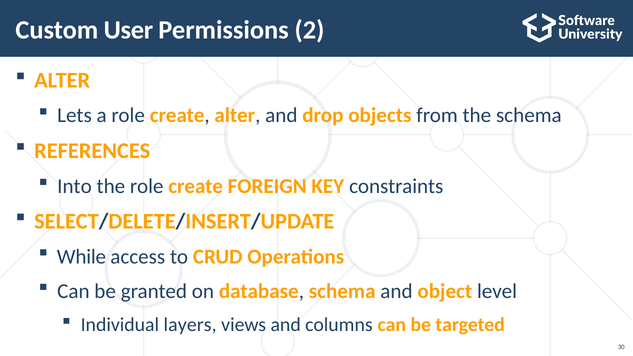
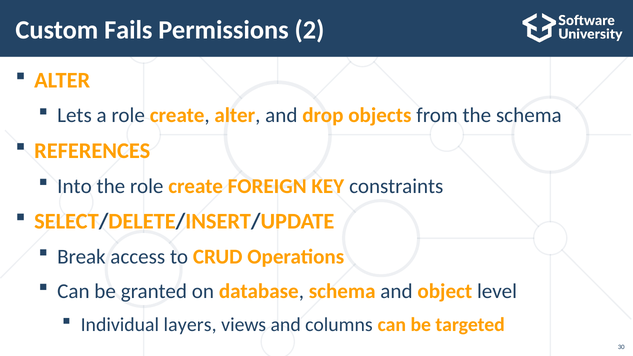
User: User -> Fails
While: While -> Break
